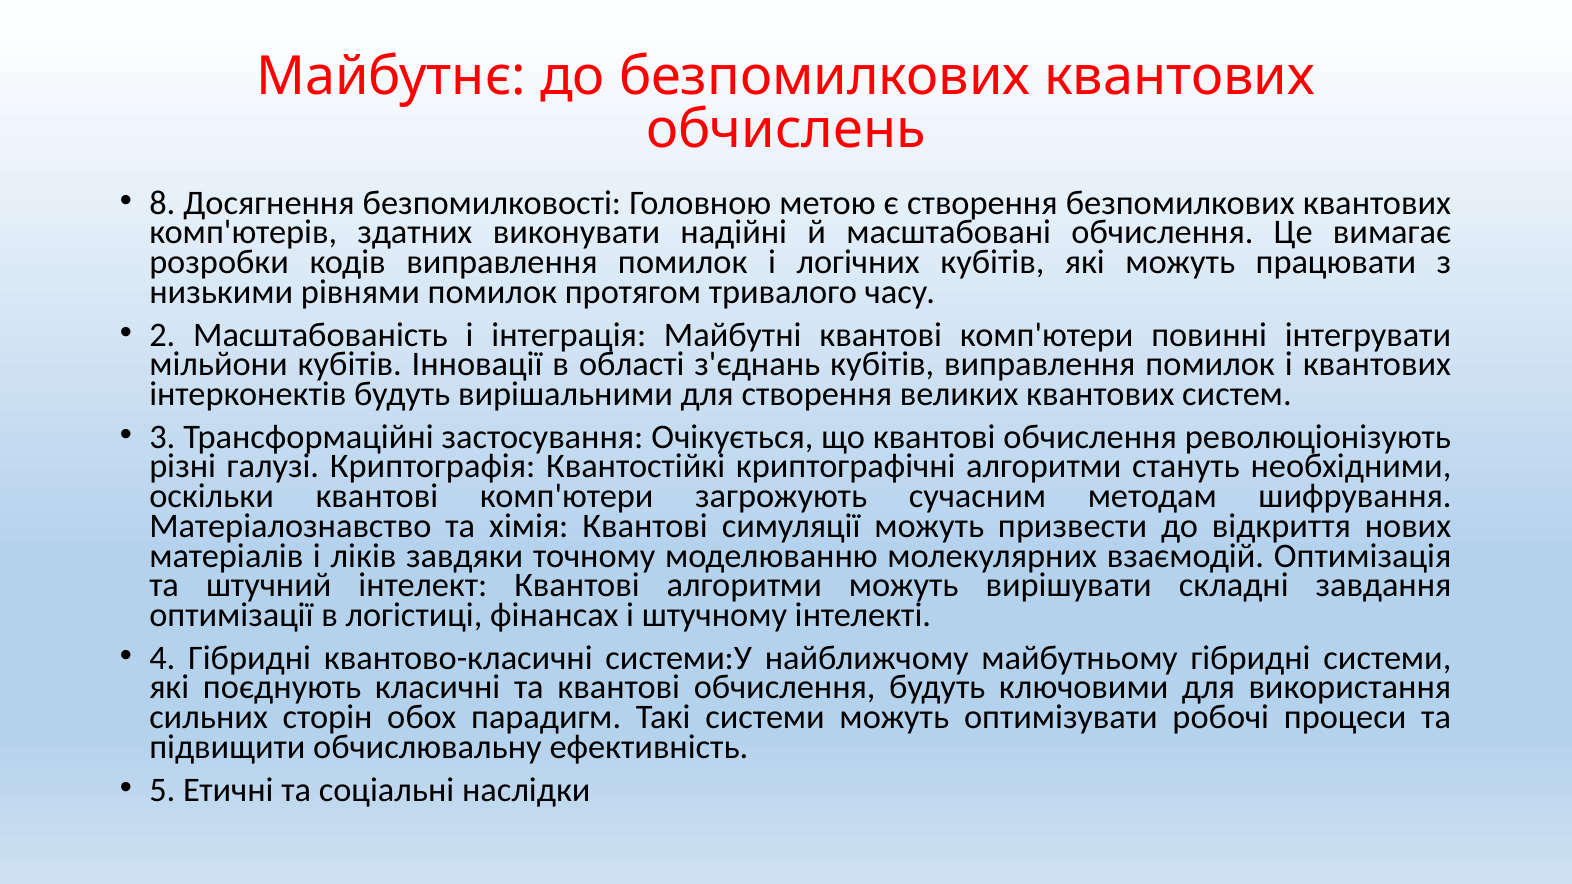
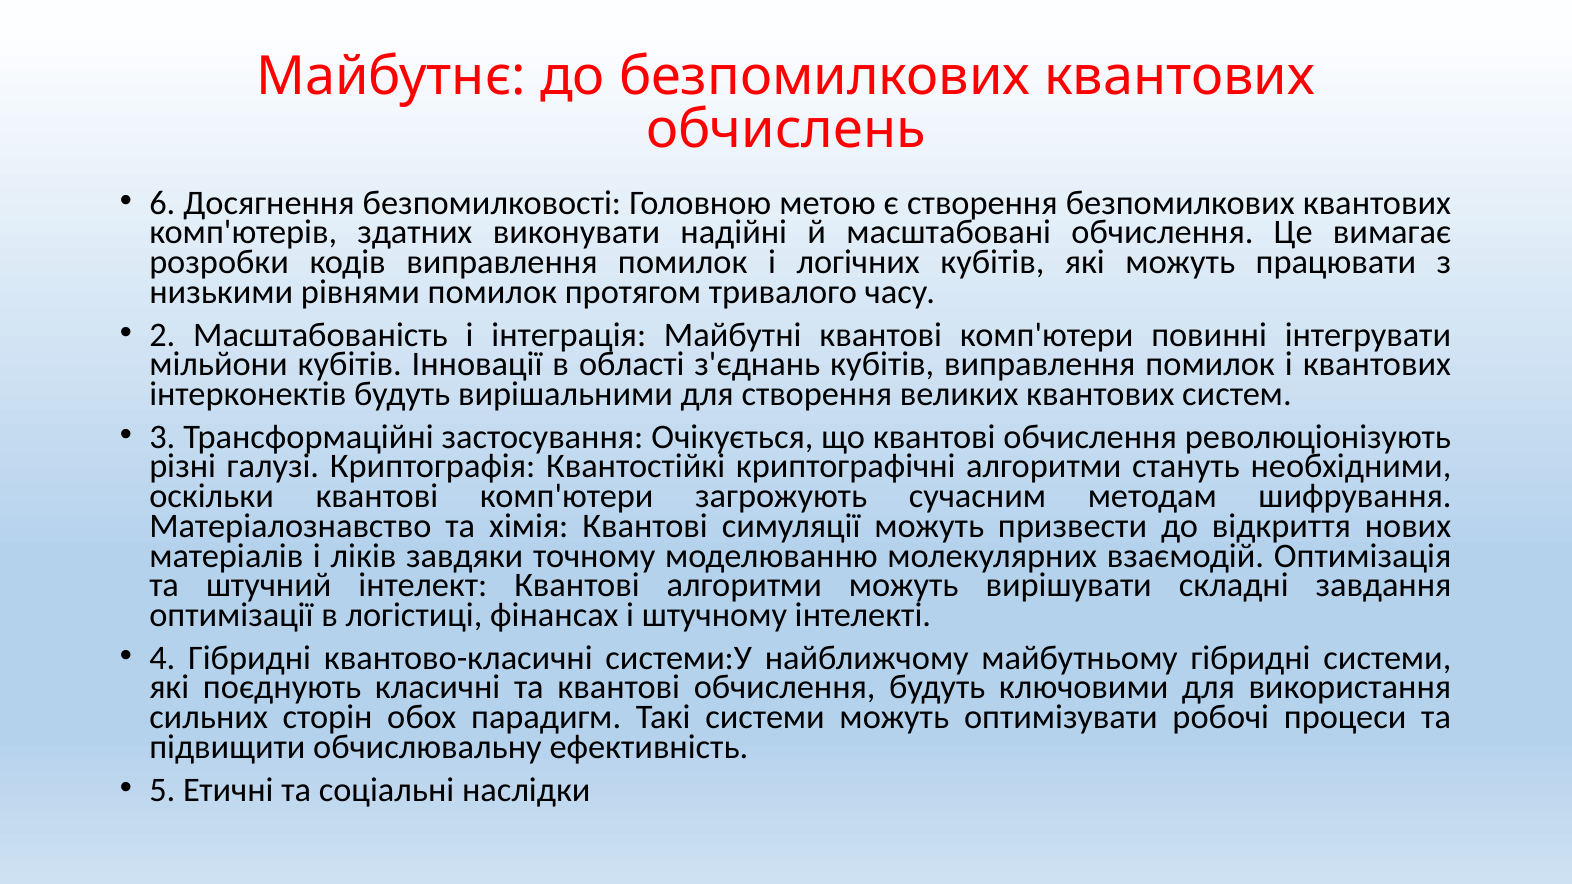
8: 8 -> 6
